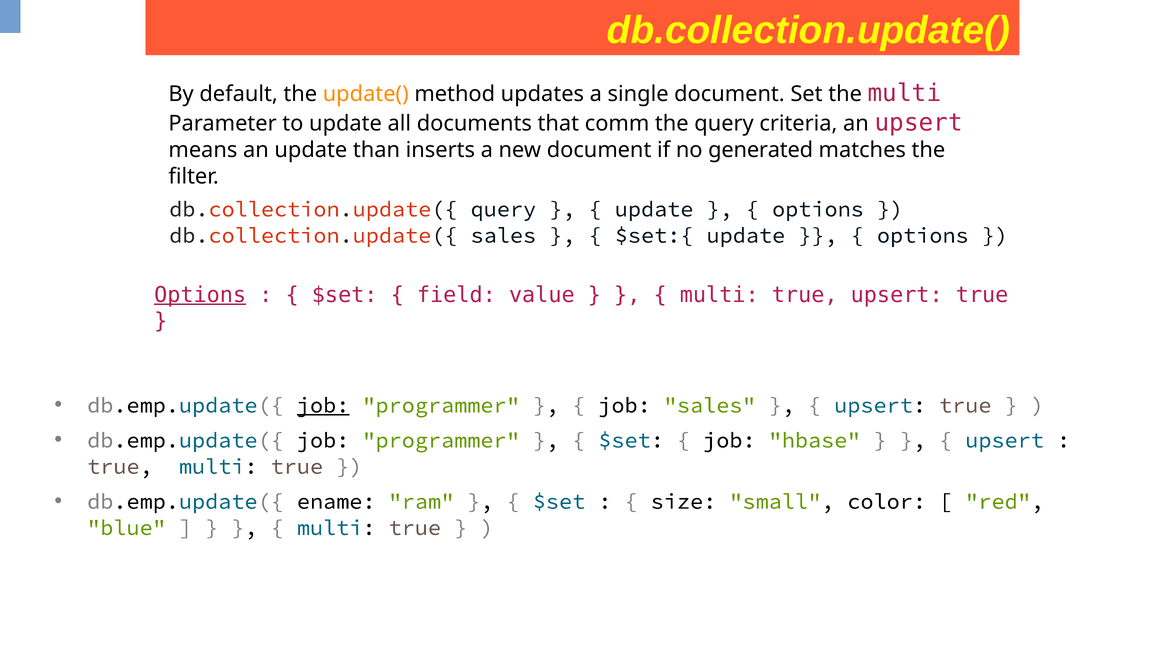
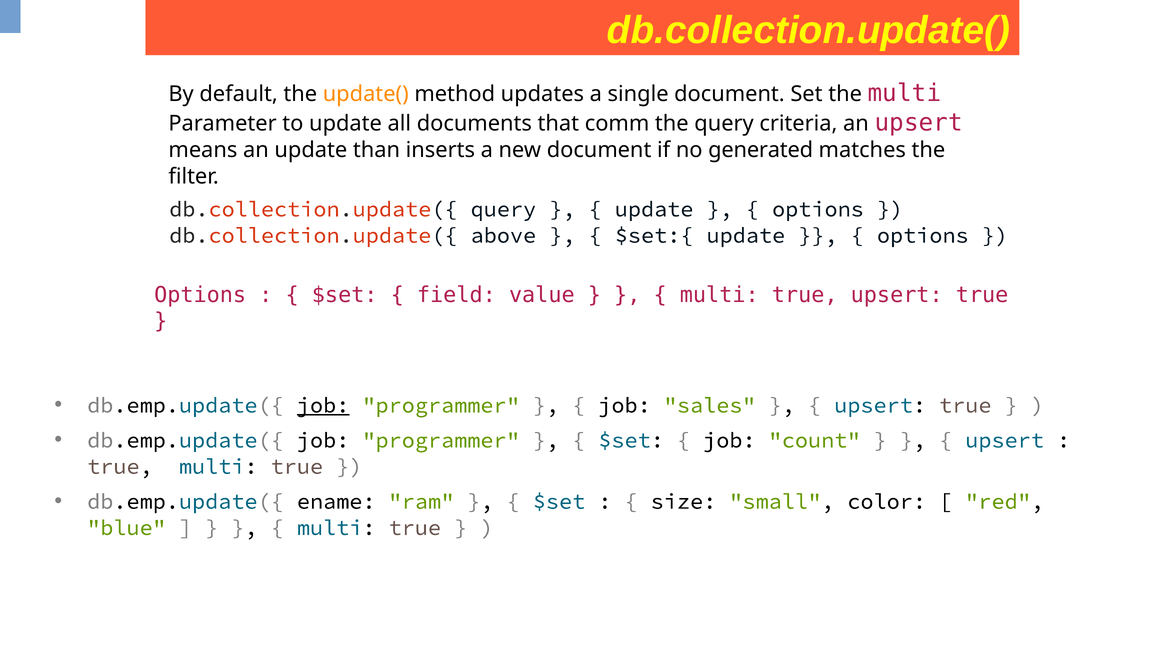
db.collection.update({ sales: sales -> above
Options at (200, 295) underline: present -> none
hbase: hbase -> count
